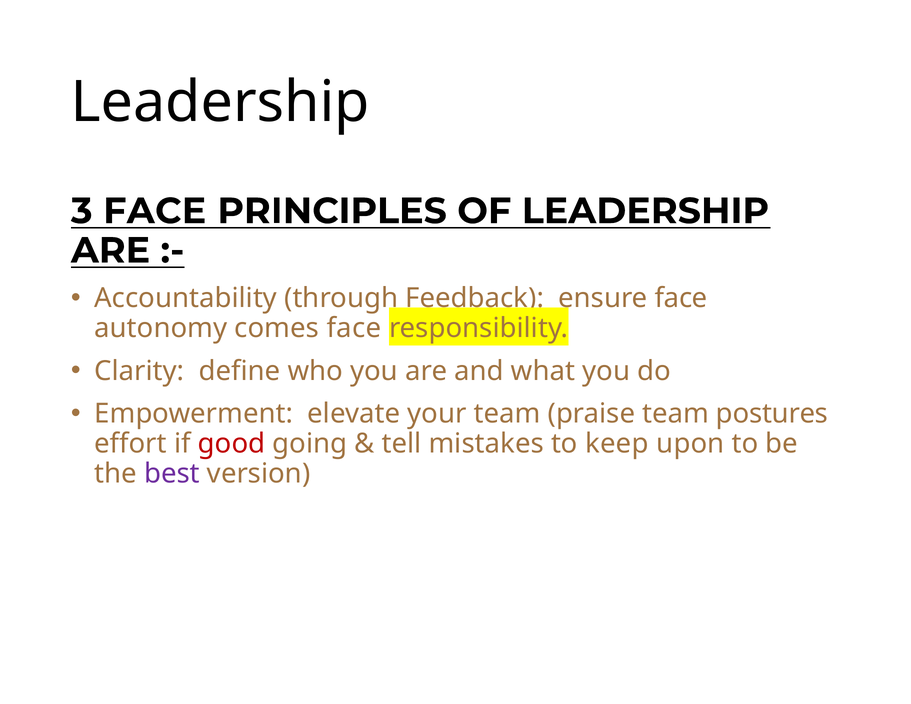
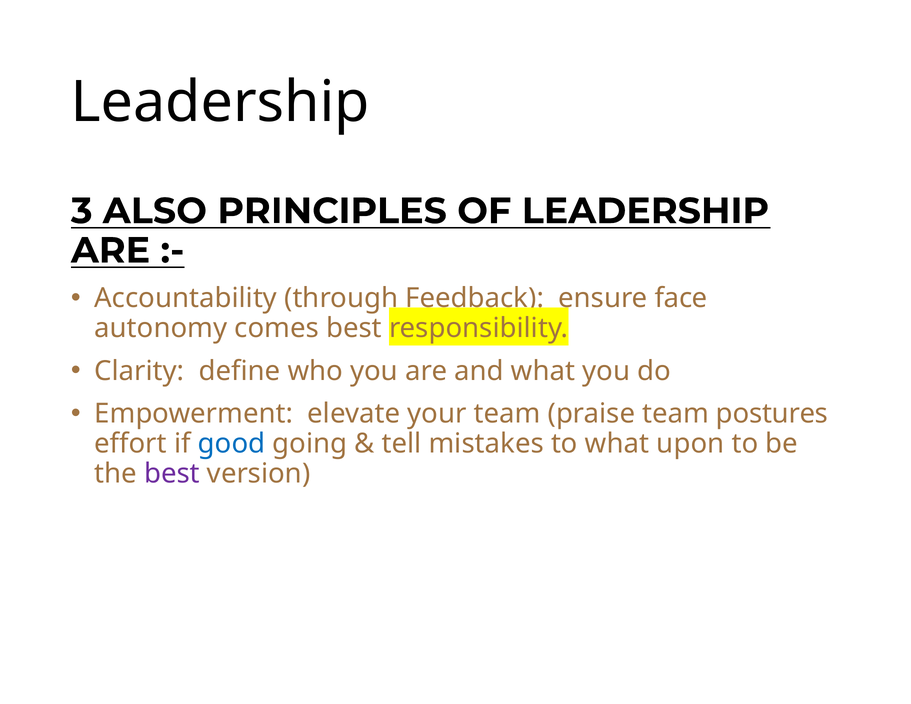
3 FACE: FACE -> ALSO
comes face: face -> best
good colour: red -> blue
to keep: keep -> what
